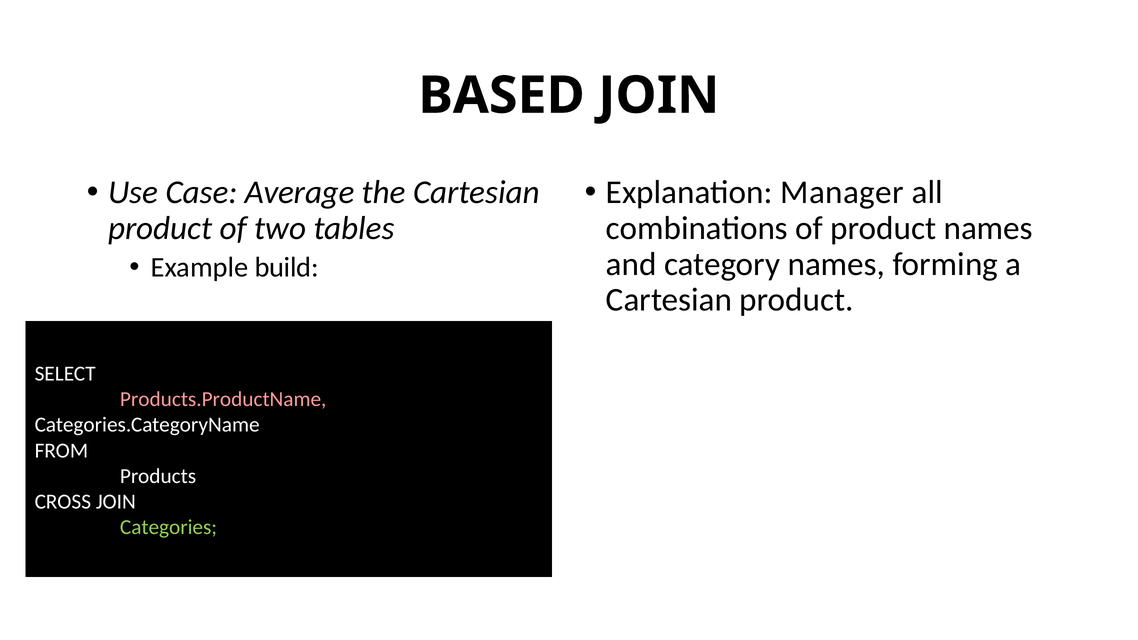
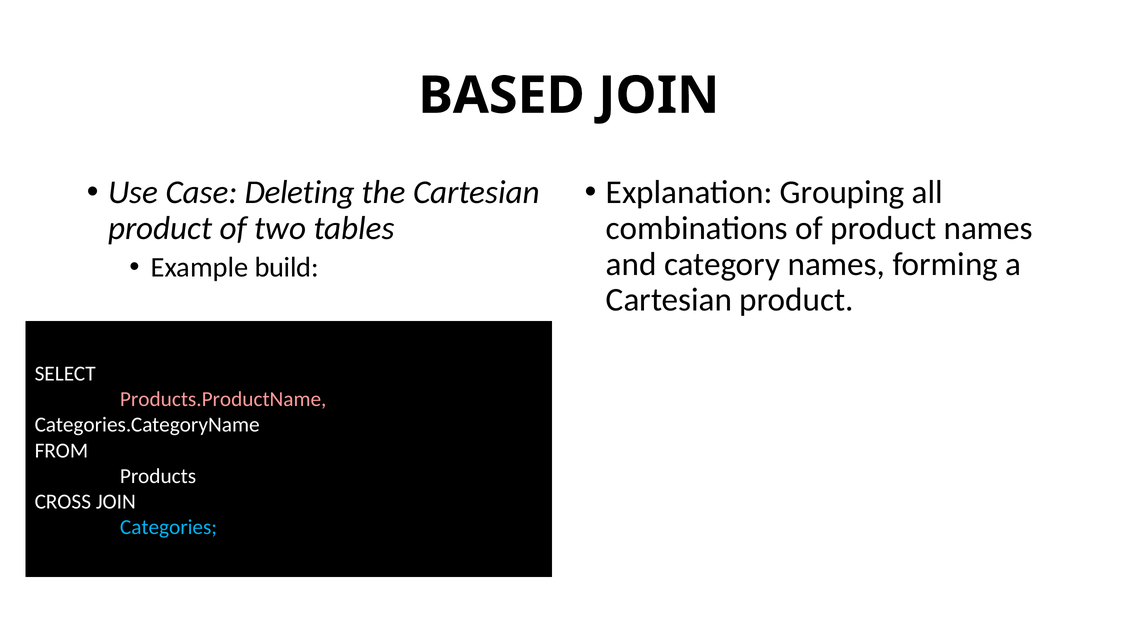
Average: Average -> Deleting
Manager: Manager -> Grouping
Categories colour: light green -> light blue
